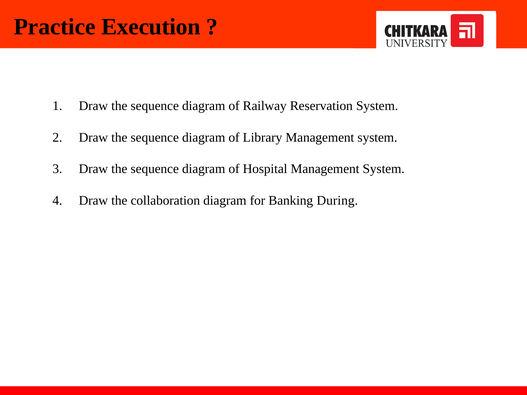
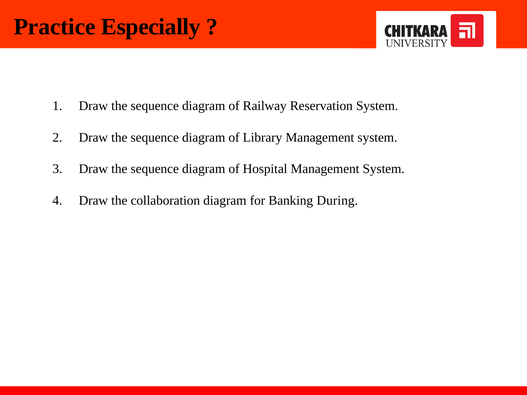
Execution: Execution -> Especially
